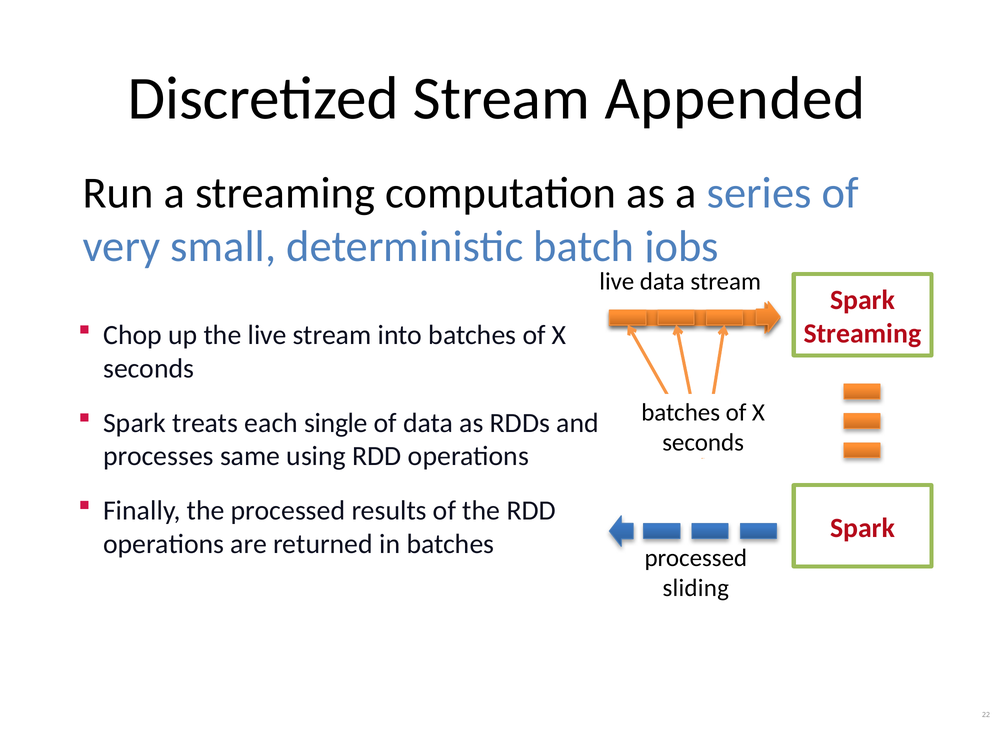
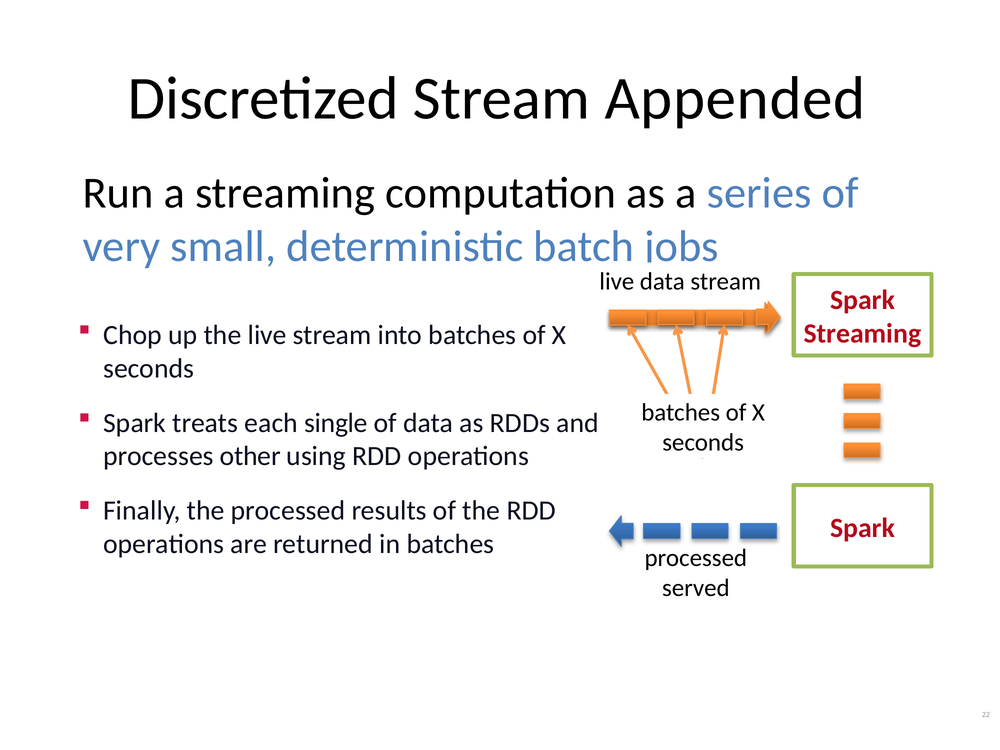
same: same -> other
sliding: sliding -> served
